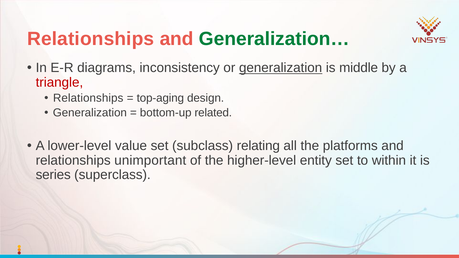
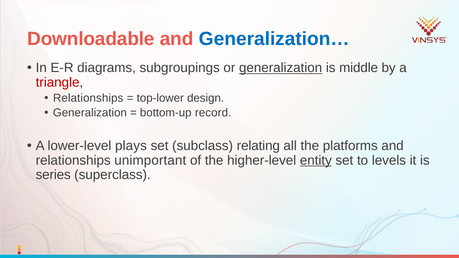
Relationships at (91, 39): Relationships -> Downloadable
Generalization… colour: green -> blue
inconsistency: inconsistency -> subgroupings
top-aging: top-aging -> top-lower
related: related -> record
value: value -> plays
entity underline: none -> present
within: within -> levels
